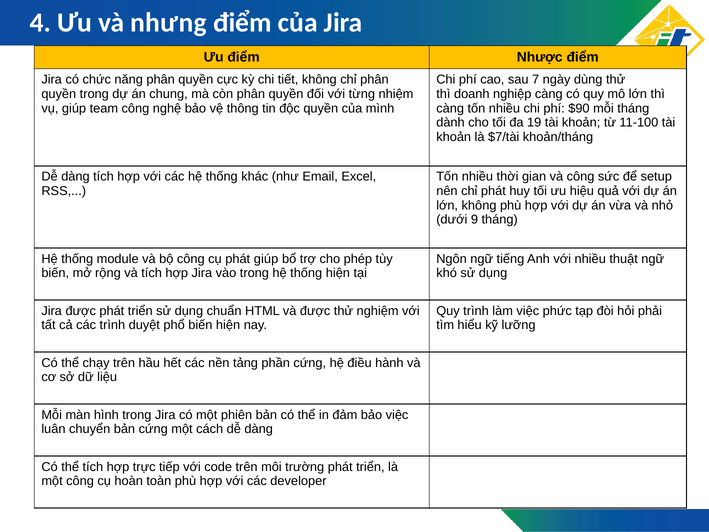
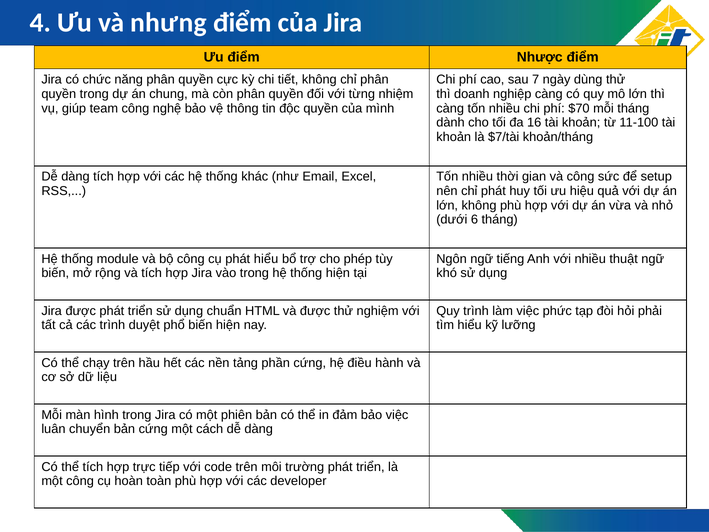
$90: $90 -> $70
19: 19 -> 16
9: 9 -> 6
phát giúp: giúp -> hiểu
